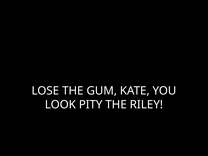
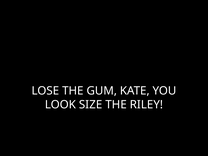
PITY: PITY -> SIZE
